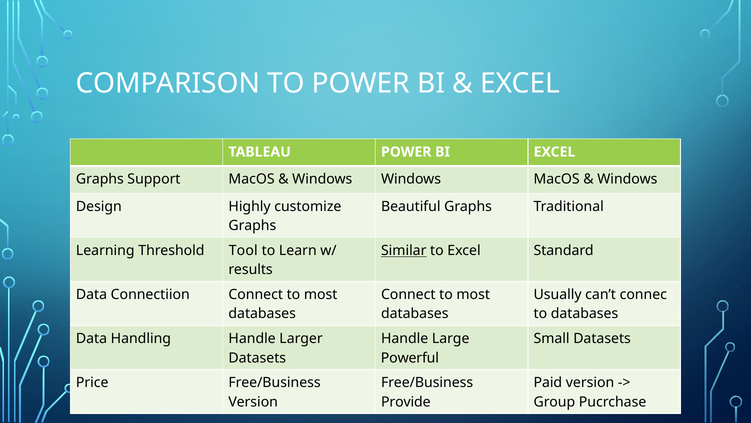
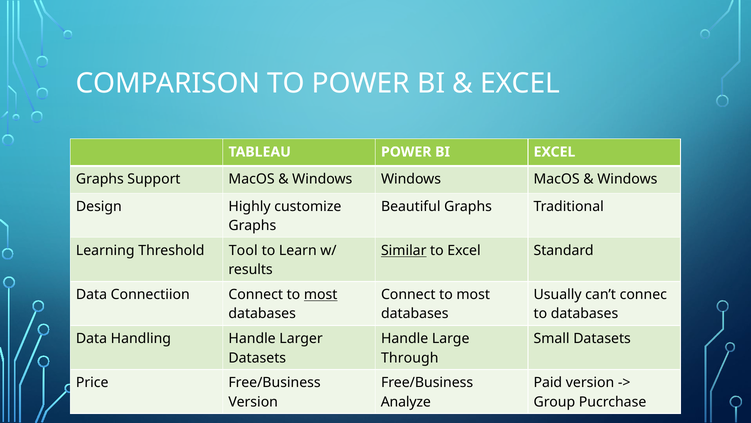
most at (321, 294) underline: none -> present
Powerful: Powerful -> Through
Provide: Provide -> Analyze
